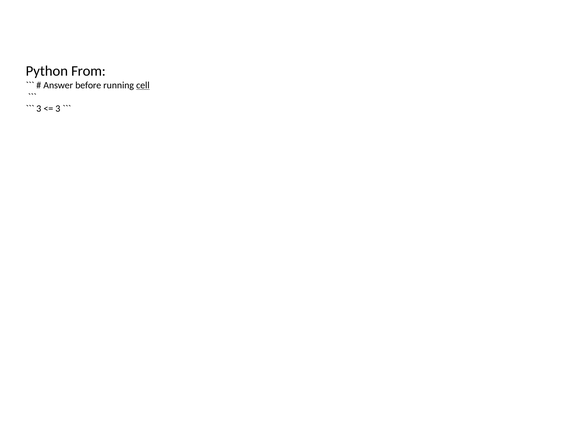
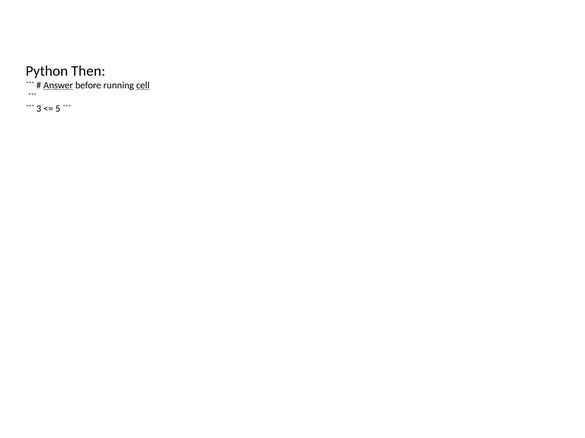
From: From -> Then
Answer underline: none -> present
3 at (58, 109): 3 -> 5
